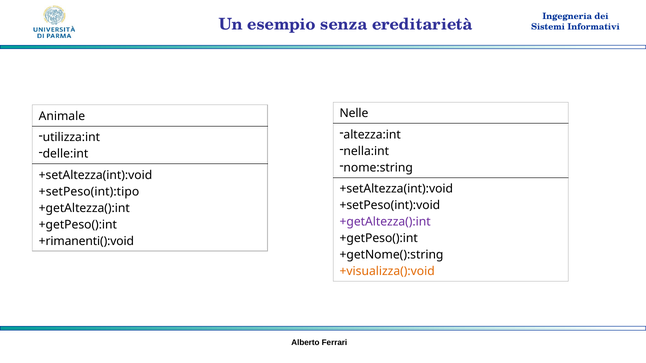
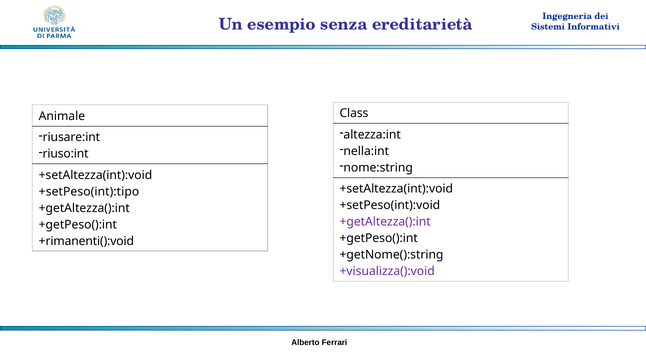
Nelle: Nelle -> Class
utilizza:int: utilizza:int -> riusare:int
delle:int: delle:int -> riuso:int
+visualizza():void colour: orange -> purple
